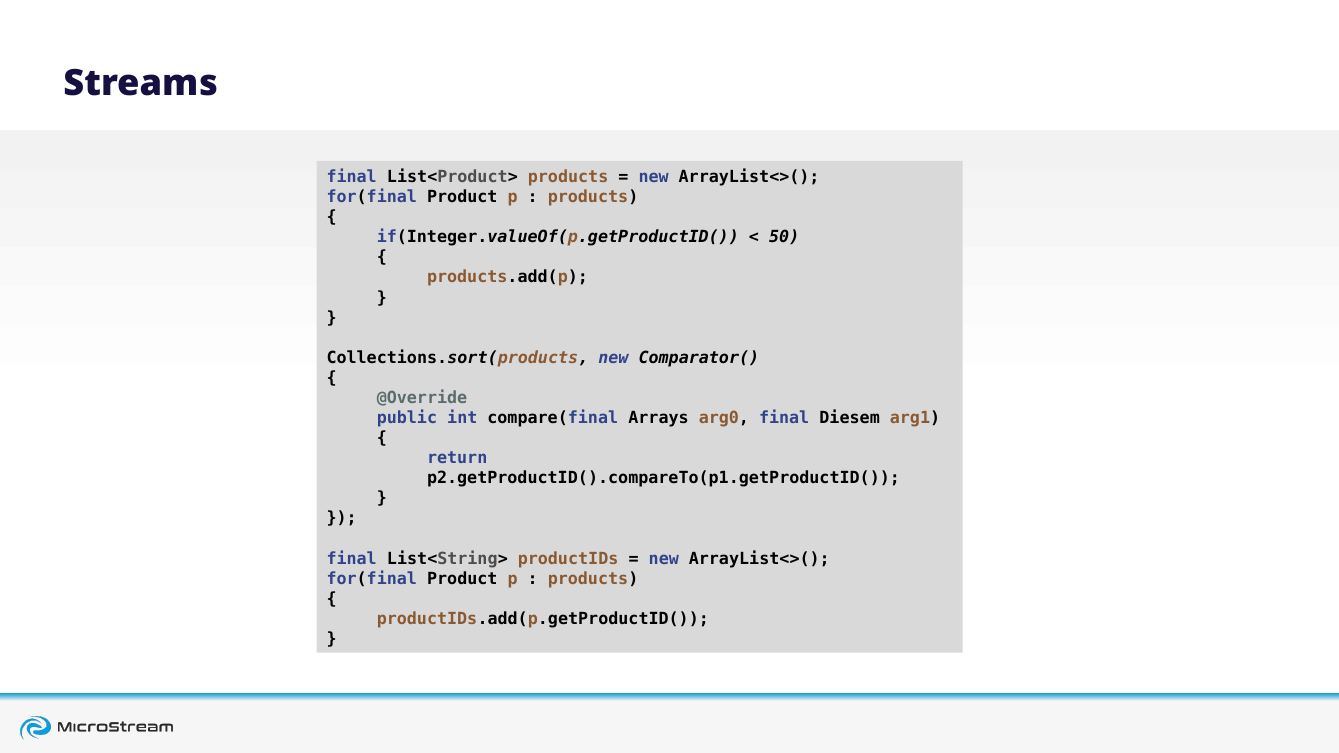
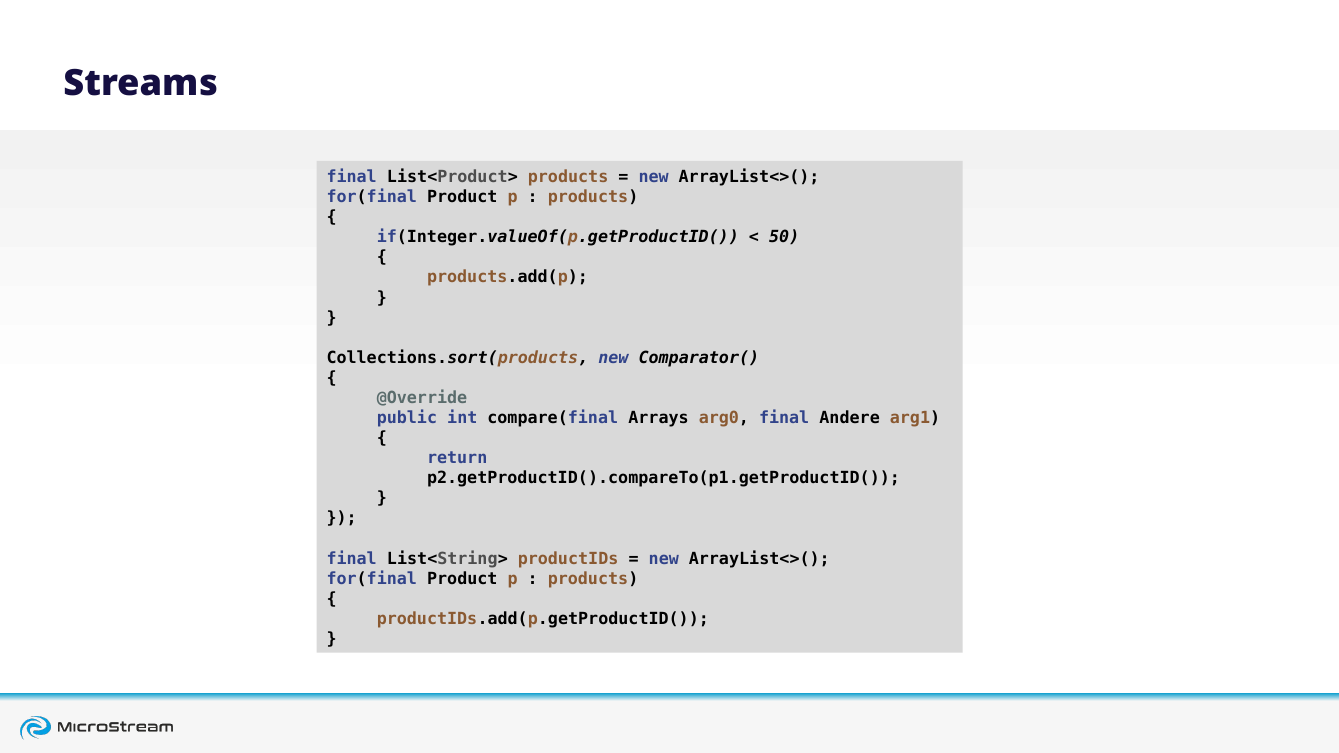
Diesem: Diesem -> Andere
